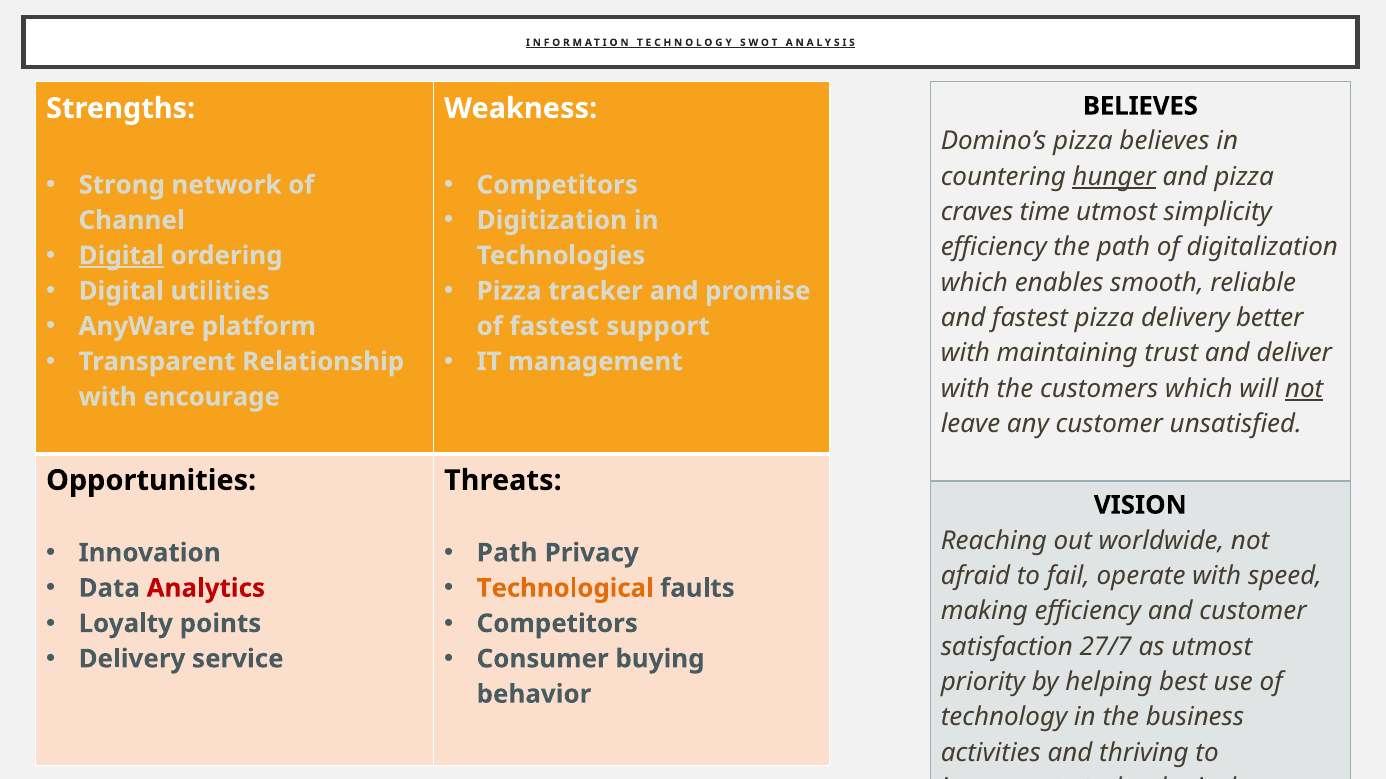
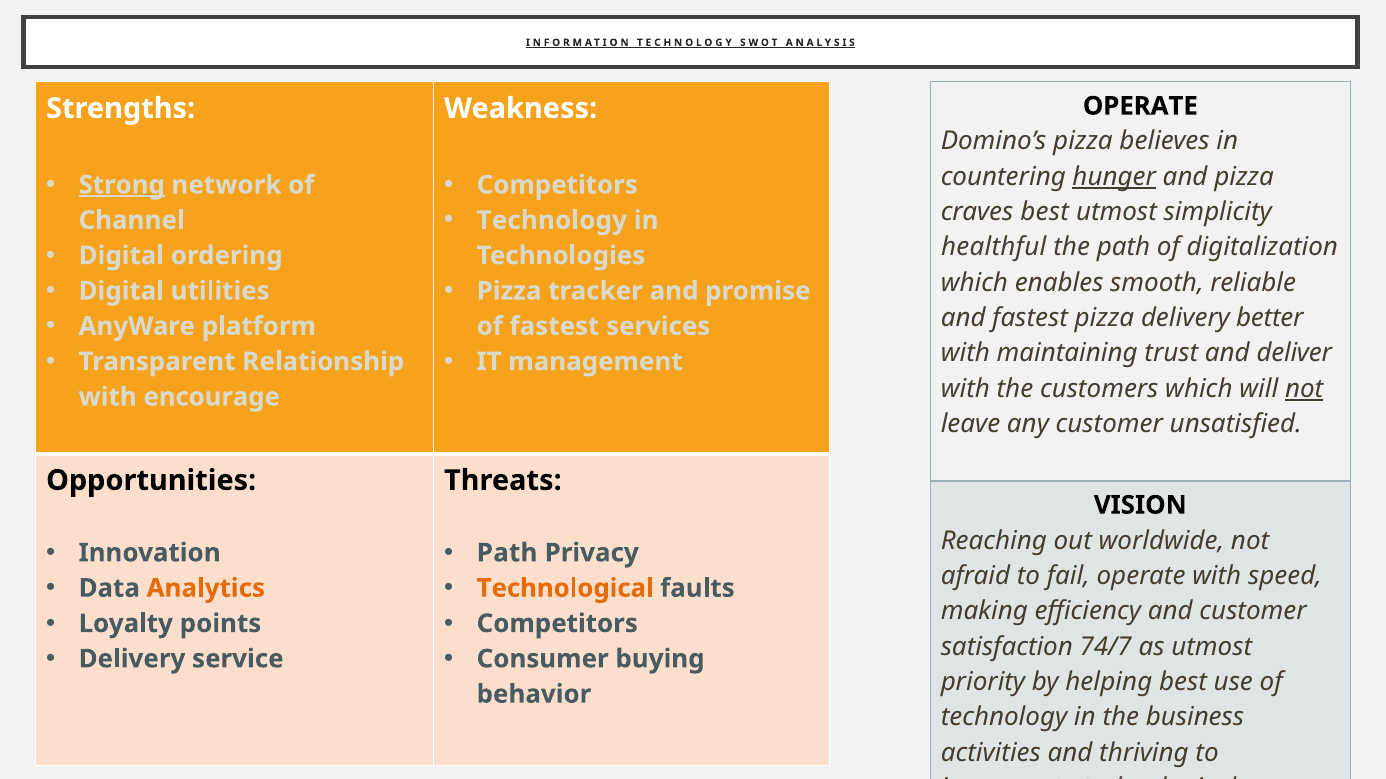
BELIEVES at (1140, 106): BELIEVES -> OPERATE
Strong underline: none -> present
craves time: time -> best
Digitization at (552, 220): Digitization -> Technology
efficiency at (994, 248): efficiency -> healthful
Digital at (121, 256) underline: present -> none
support: support -> services
Analytics colour: red -> orange
27/7: 27/7 -> 74/7
